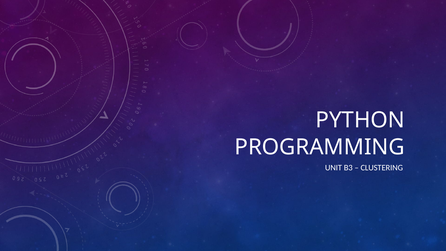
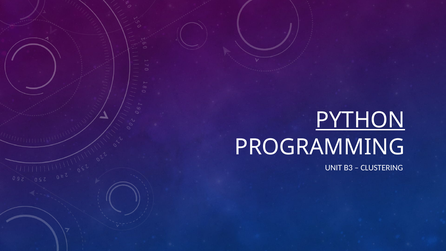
PYTHON underline: none -> present
